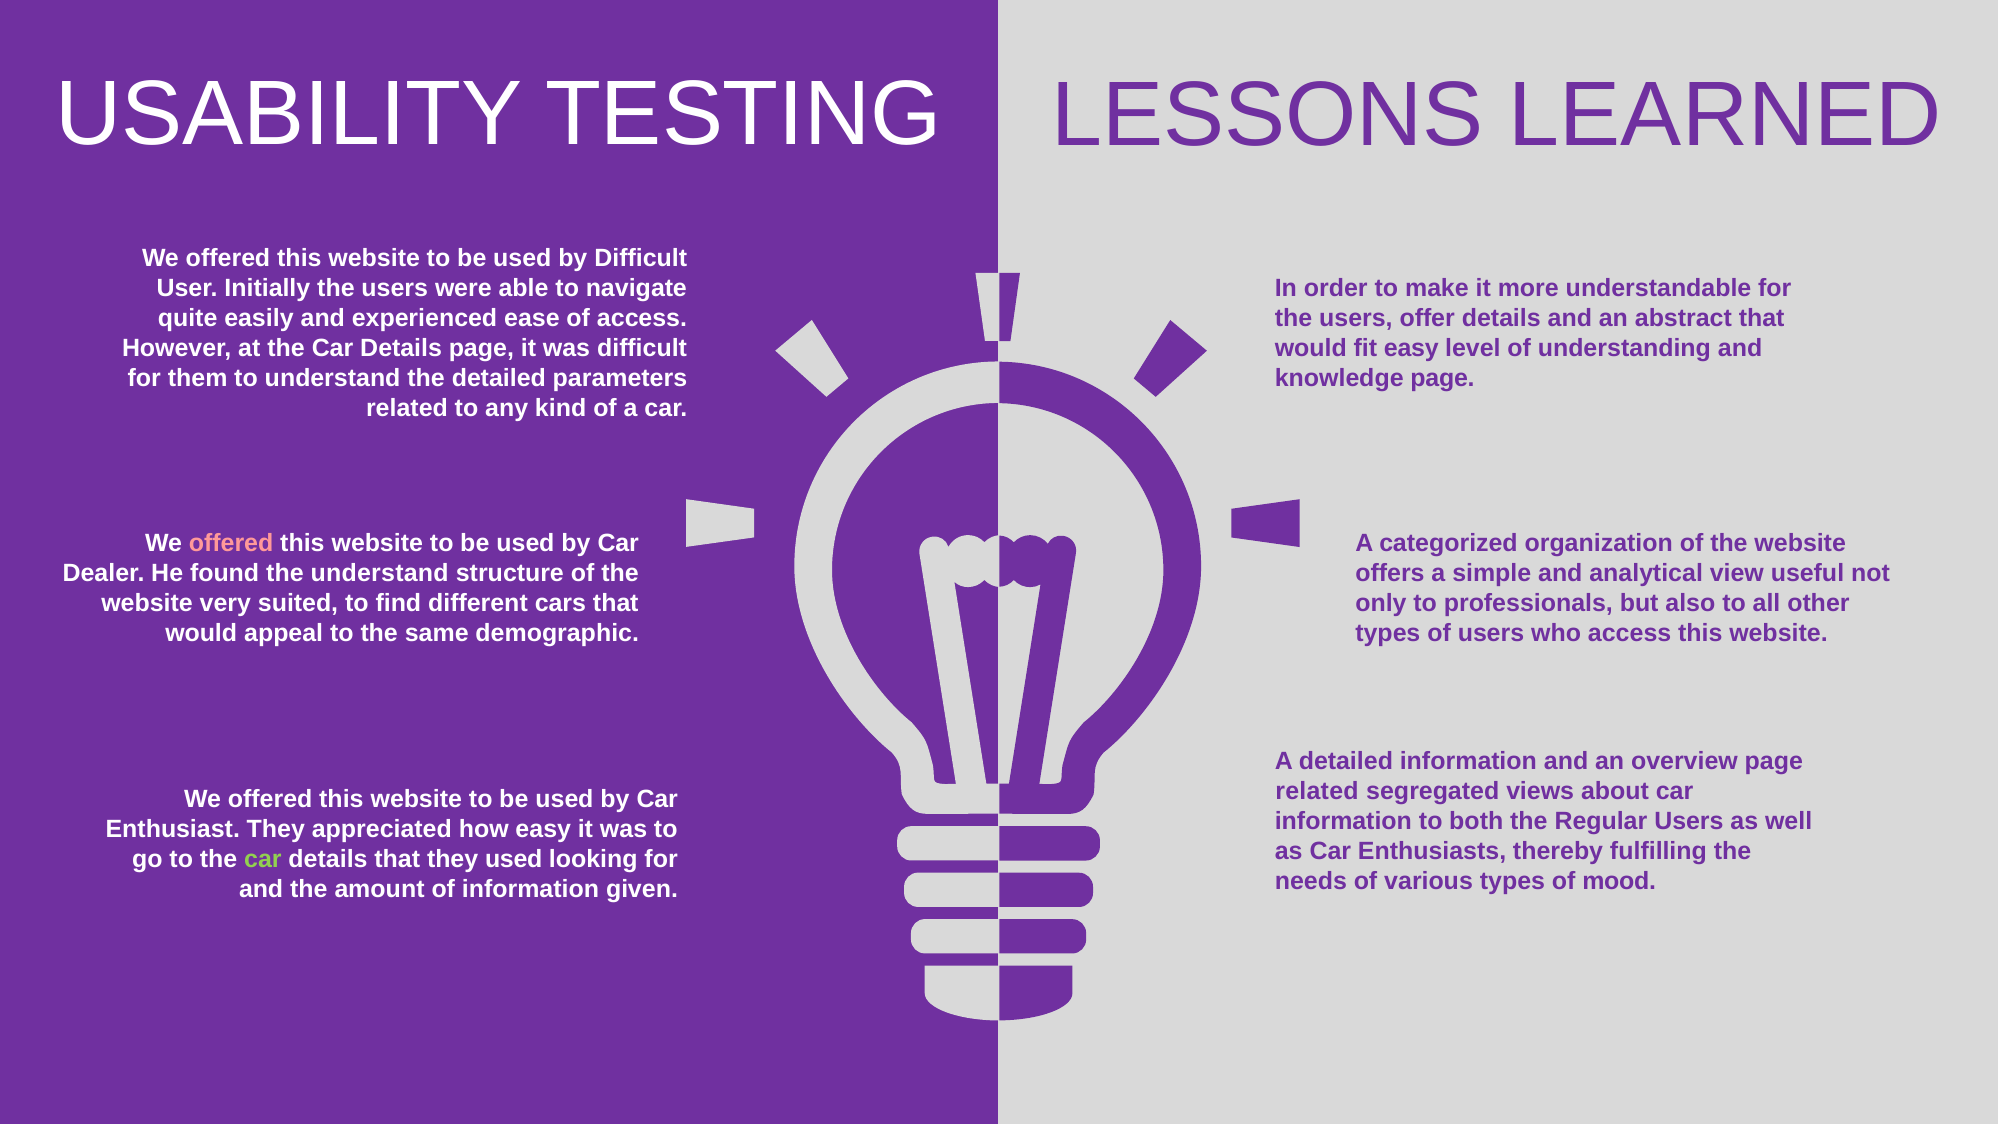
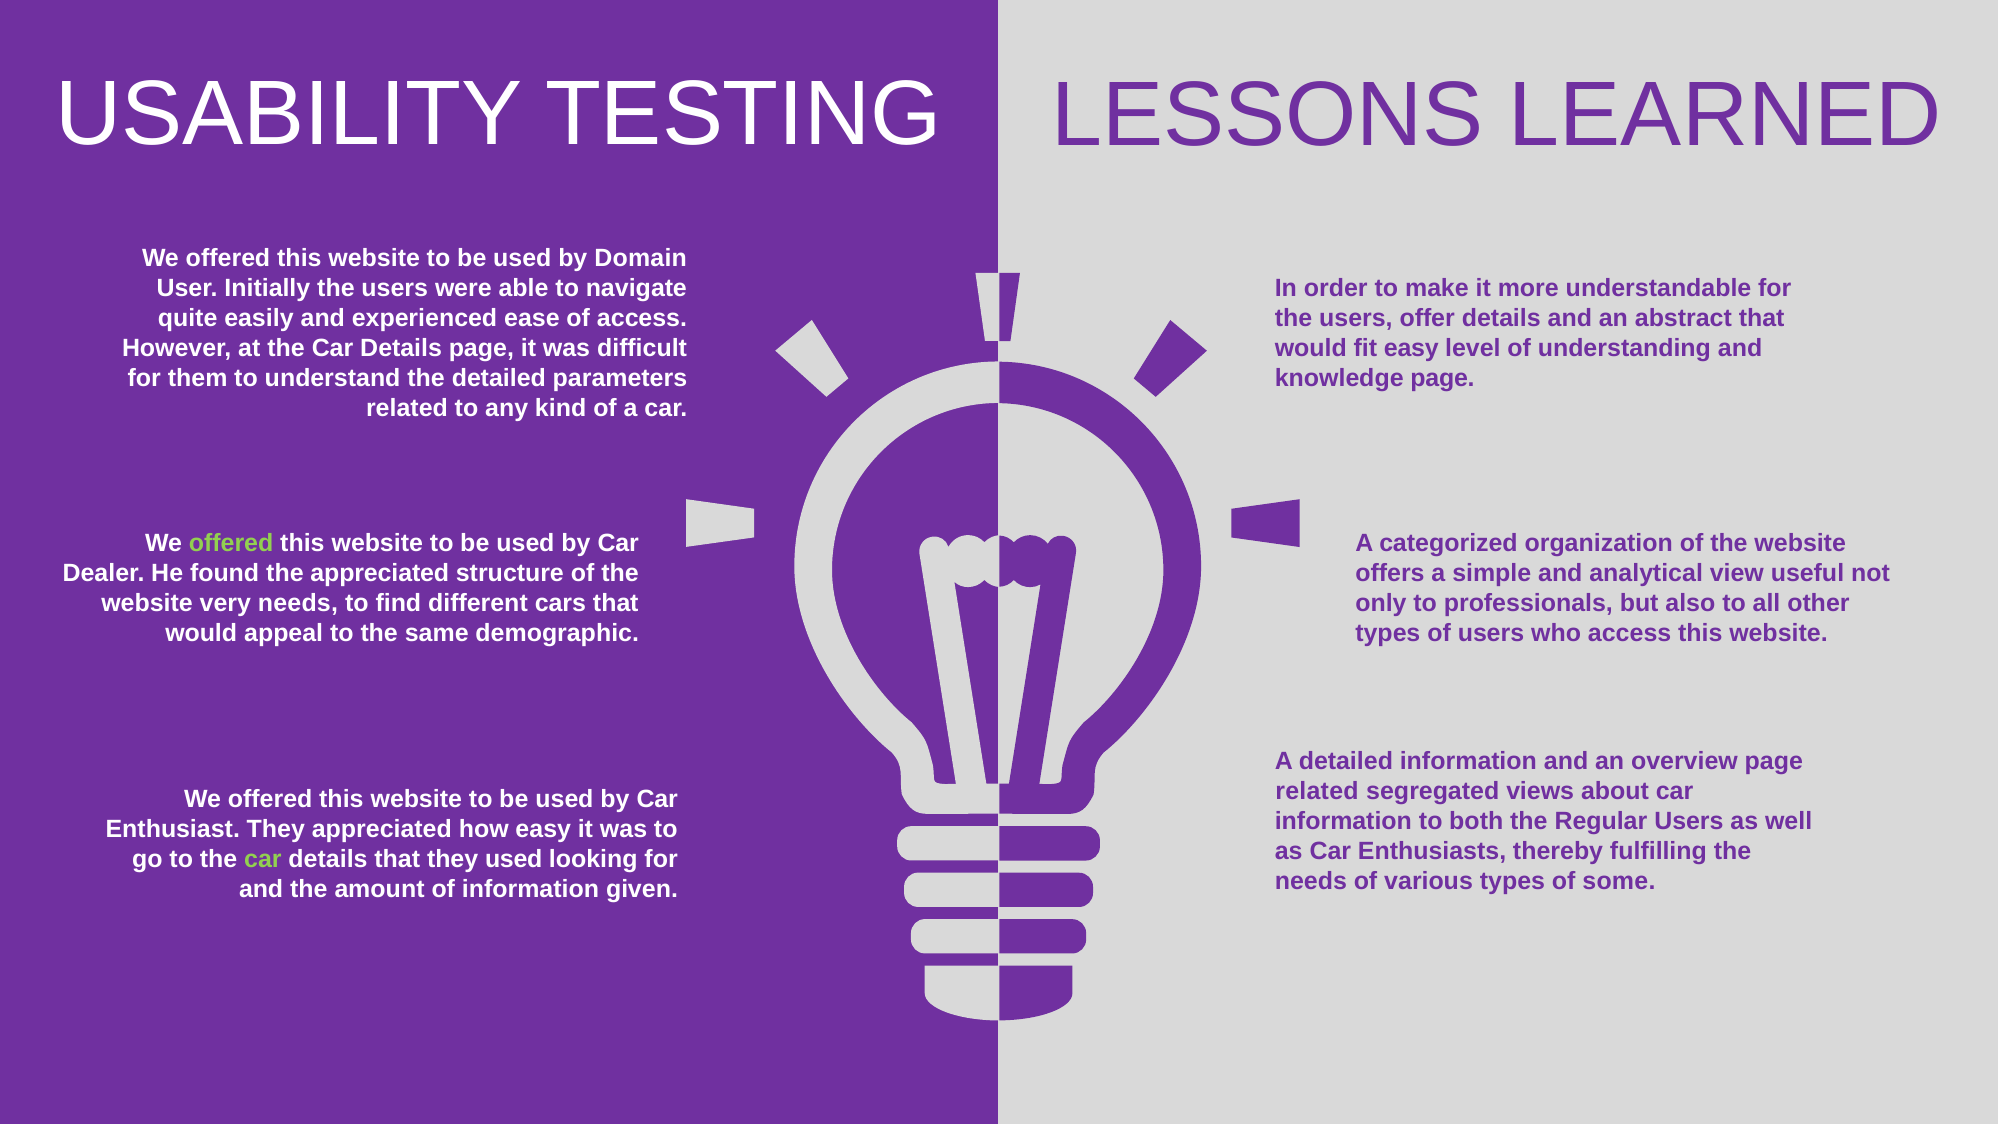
by Difficult: Difficult -> Domain
offered at (231, 544) colour: pink -> light green
the understand: understand -> appreciated
very suited: suited -> needs
mood: mood -> some
